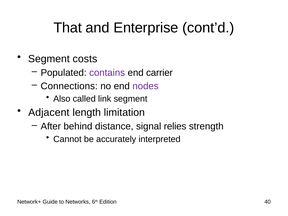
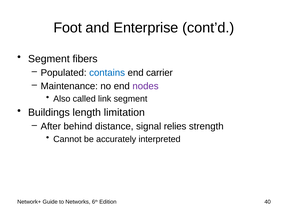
That: That -> Foot
costs: costs -> fibers
contains colour: purple -> blue
Connections: Connections -> Maintenance
Adjacent: Adjacent -> Buildings
